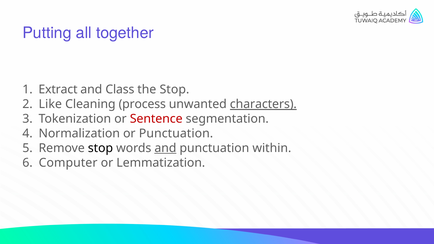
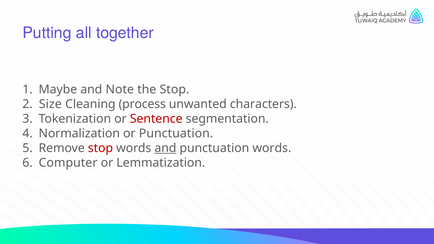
Extract: Extract -> Maybe
Class: Class -> Note
Like: Like -> Size
characters underline: present -> none
stop at (100, 148) colour: black -> red
punctuation within: within -> words
